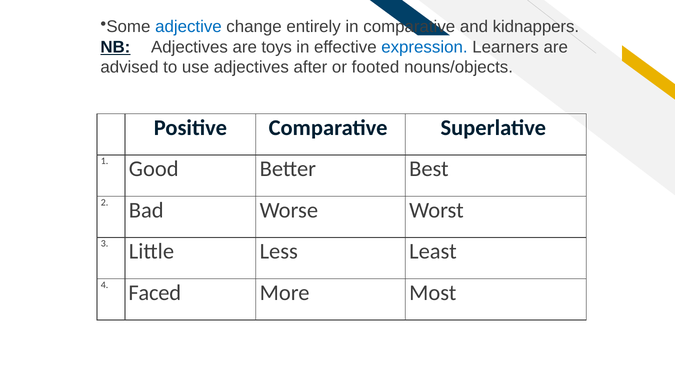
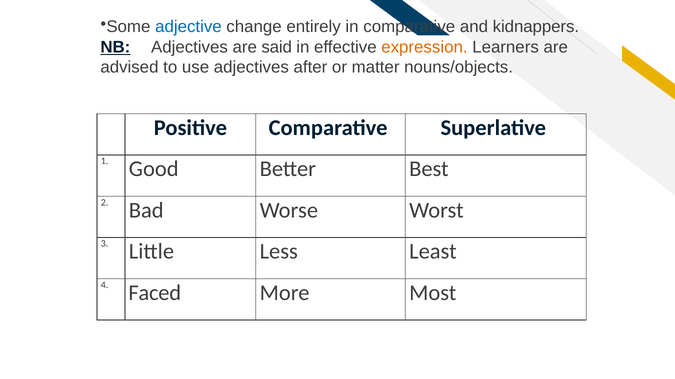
toys: toys -> said
expression colour: blue -> orange
footed: footed -> matter
